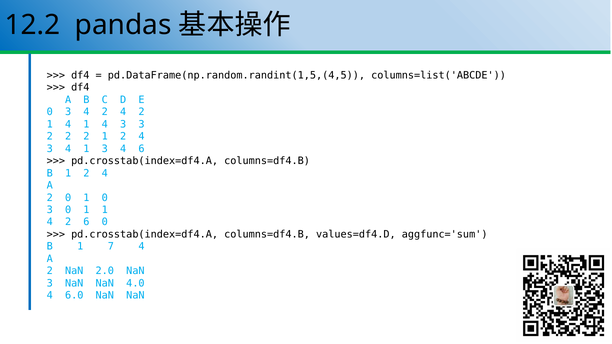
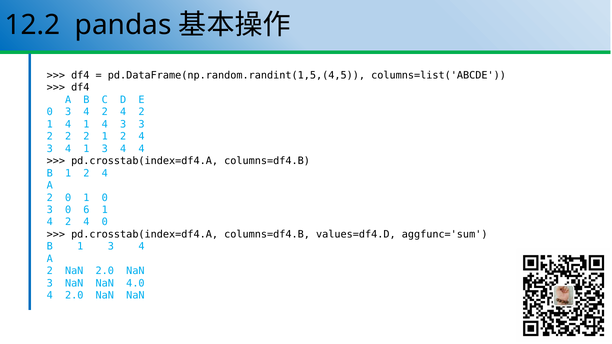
4 6: 6 -> 4
3 0 1: 1 -> 6
6 at (86, 222): 6 -> 4
B 1 7: 7 -> 3
4 6.0: 6.0 -> 2.0
